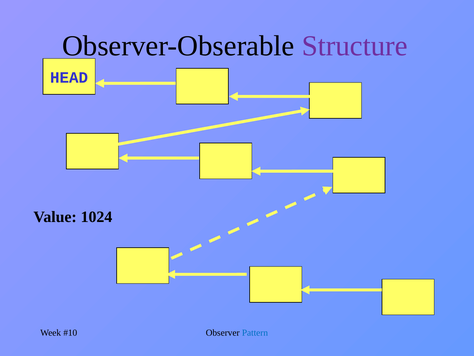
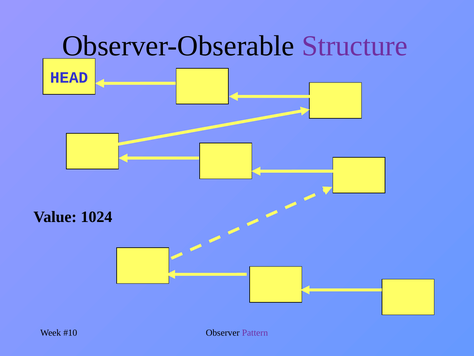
Pattern colour: blue -> purple
